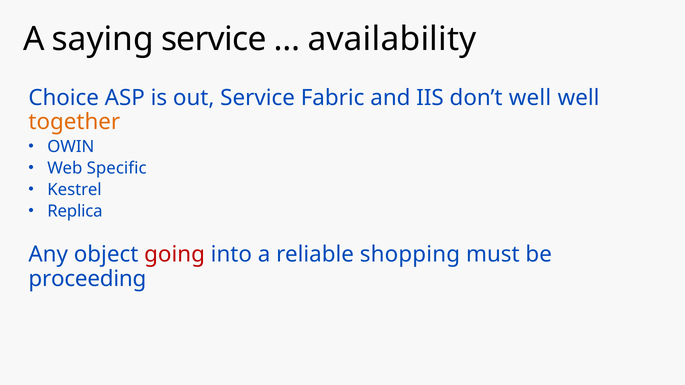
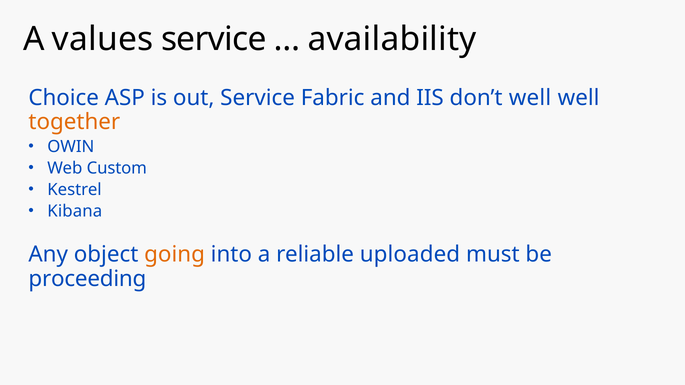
saying: saying -> values
Specific: Specific -> Custom
Replica: Replica -> Kibana
going colour: red -> orange
shopping: shopping -> uploaded
